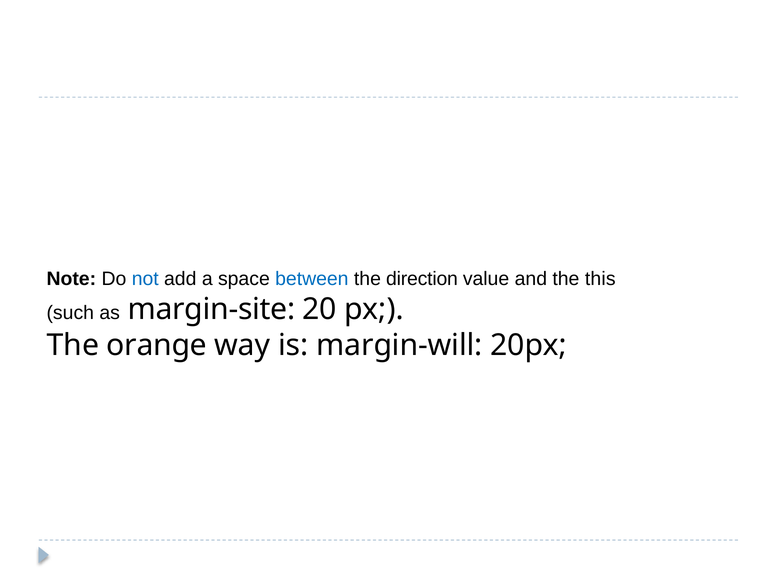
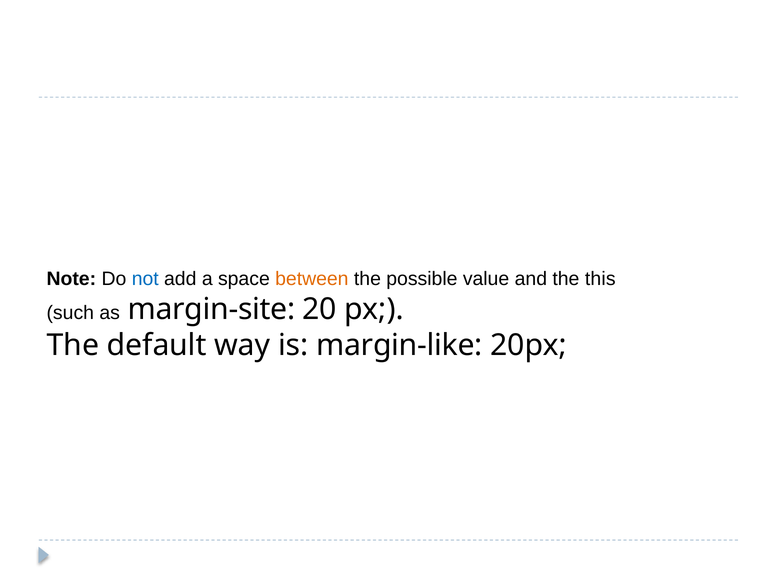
between colour: blue -> orange
direction: direction -> possible
orange: orange -> default
margin-will: margin-will -> margin-like
